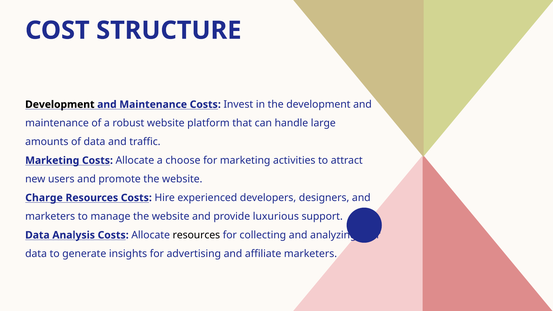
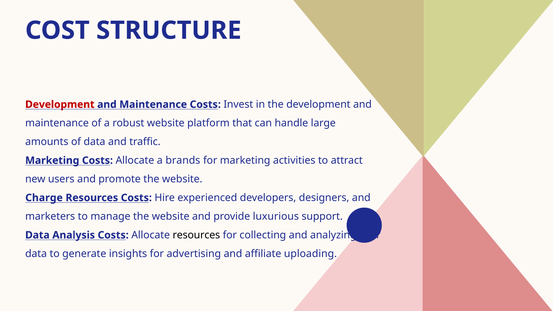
Development at (60, 104) colour: black -> red
choose: choose -> brands
affiliate marketers: marketers -> uploading
